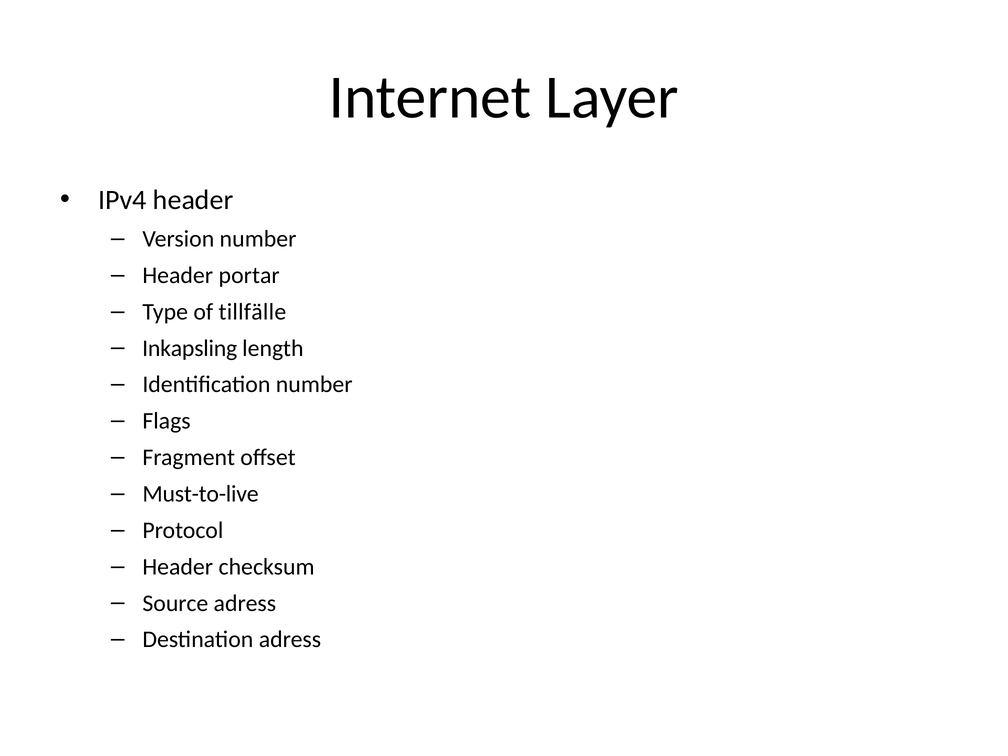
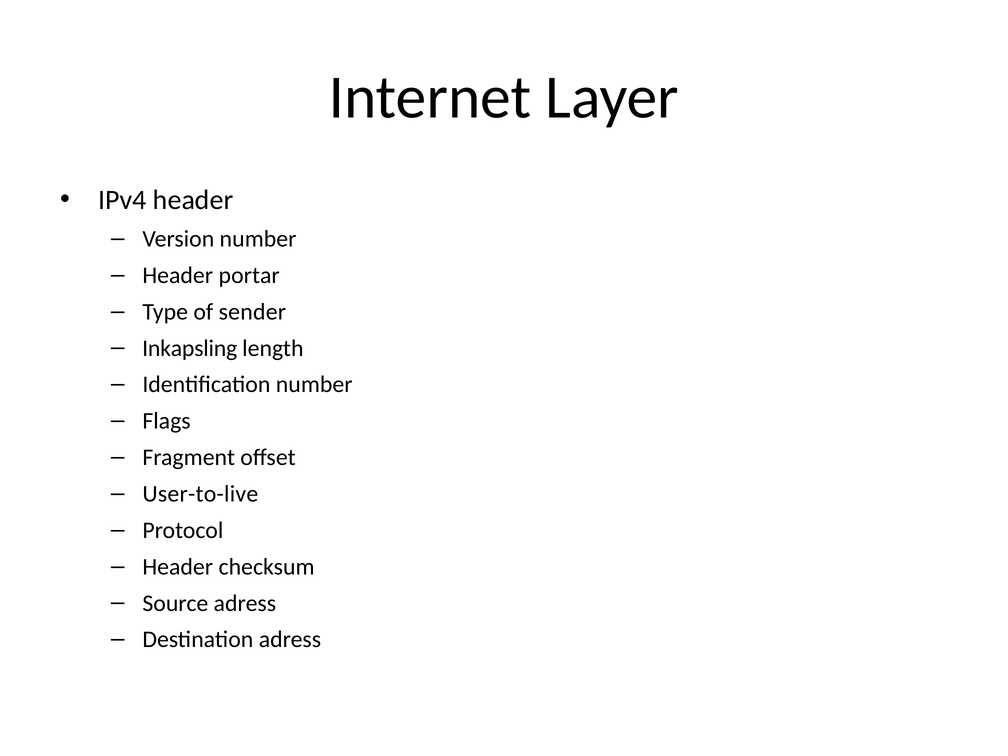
tillfälle: tillfälle -> sender
Must-to-live: Must-to-live -> User-to-live
